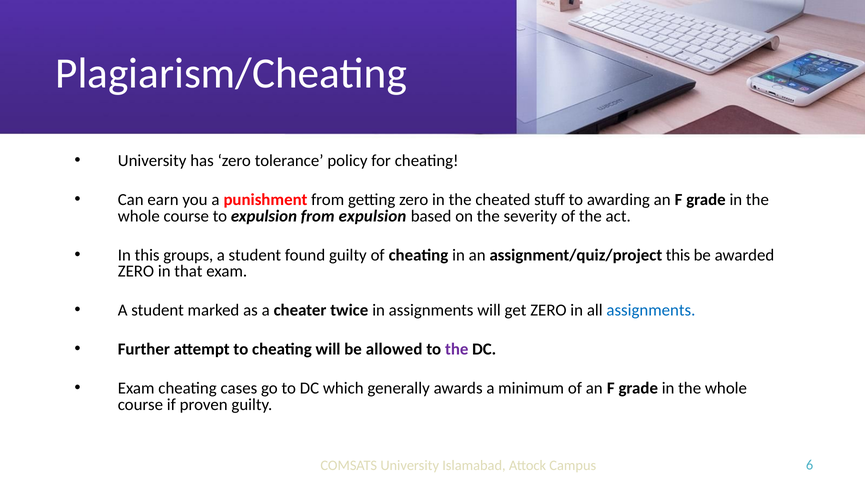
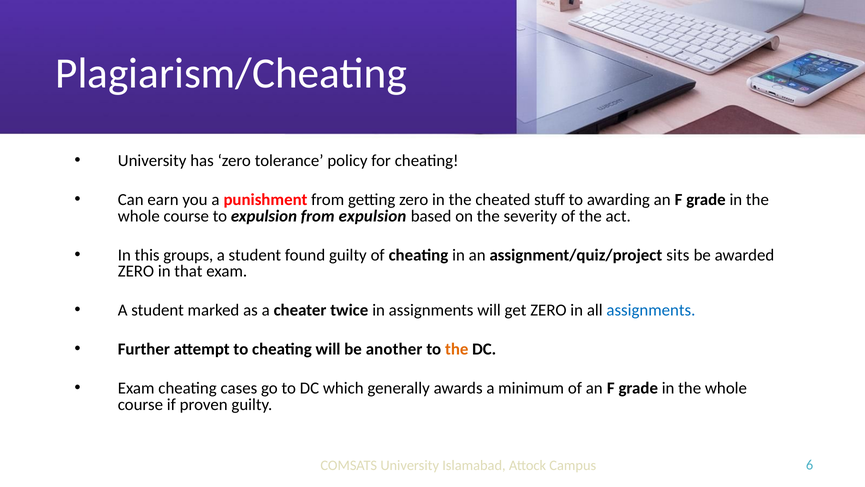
assignment/quiz/project this: this -> sits
allowed: allowed -> another
the at (457, 349) colour: purple -> orange
